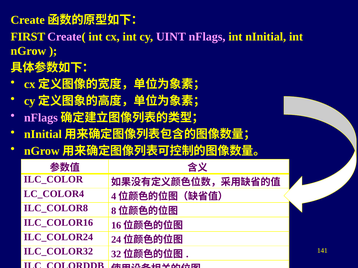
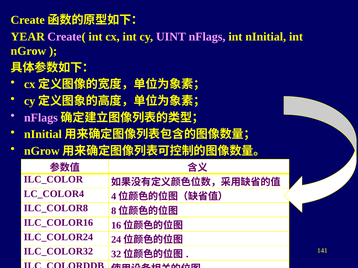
FIRST: FIRST -> YEAR
